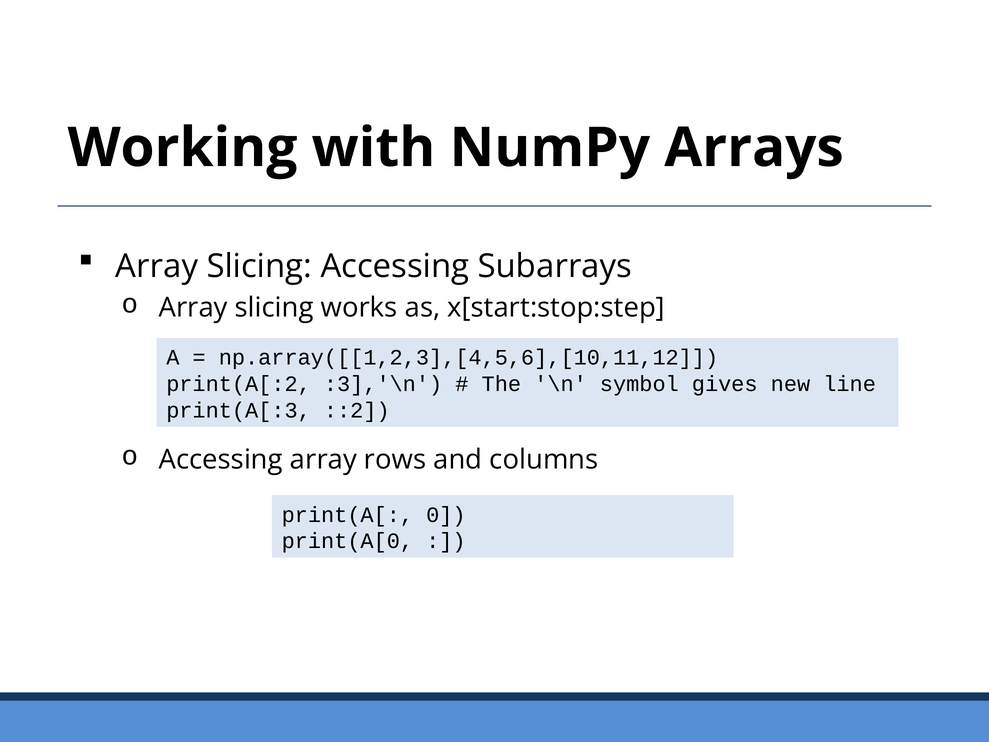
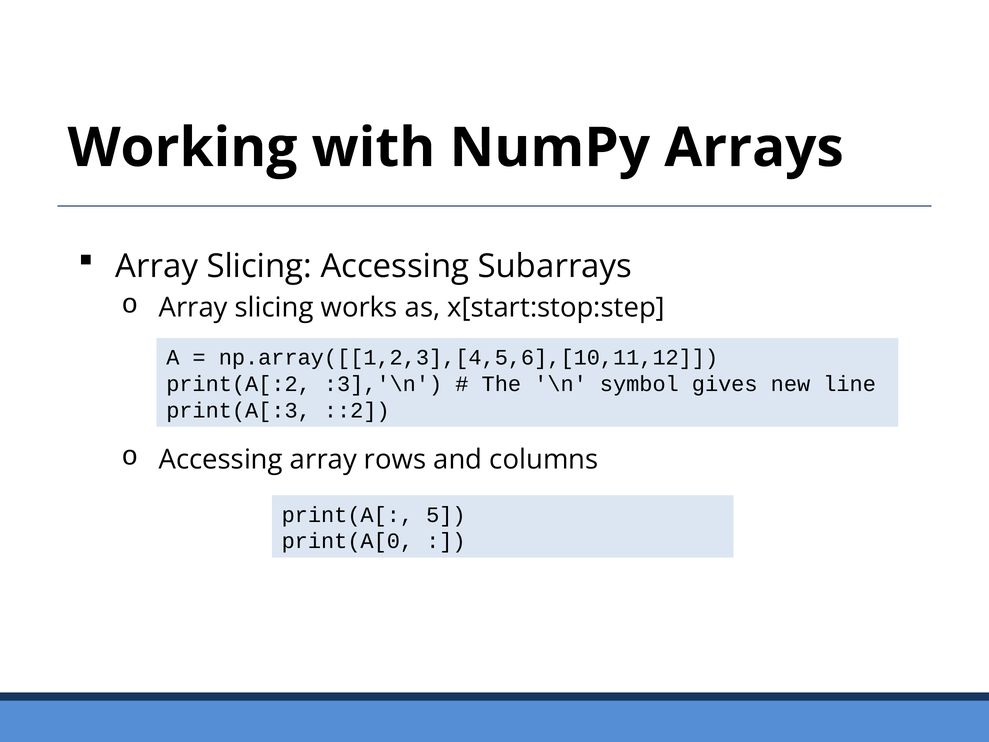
0: 0 -> 5
